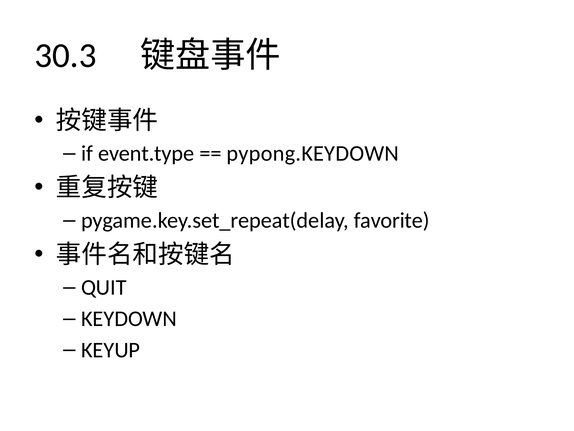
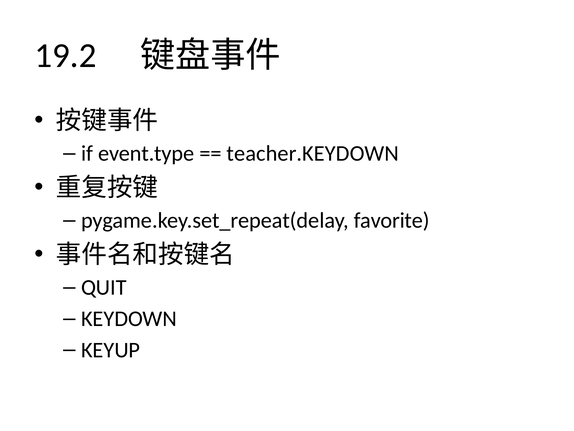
30.3: 30.3 -> 19.2
pypong.KEYDOWN: pypong.KEYDOWN -> teacher.KEYDOWN
